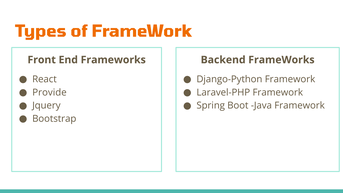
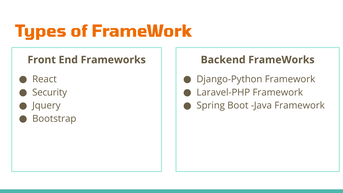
Provide: Provide -> Security
